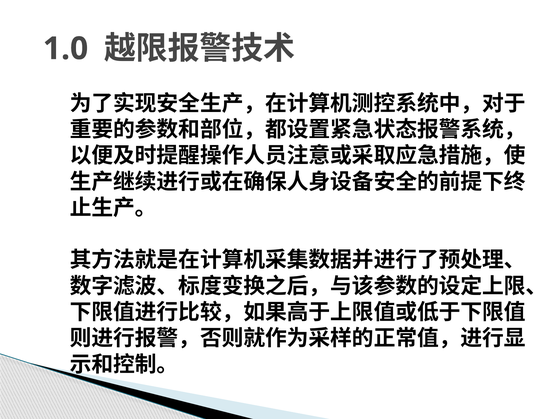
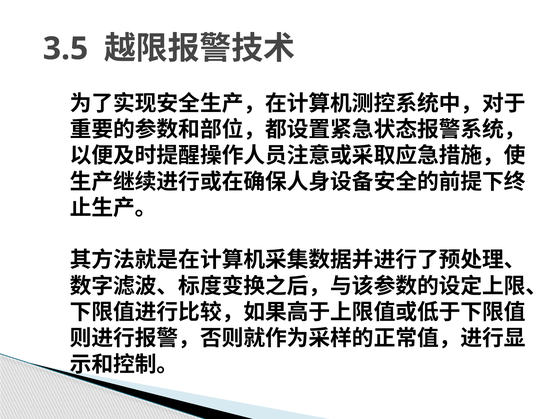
1.0: 1.0 -> 3.5
